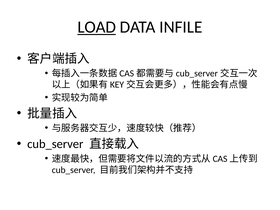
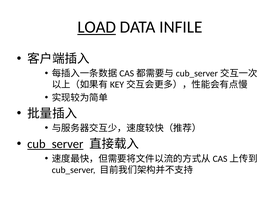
cub_server at (55, 144) underline: none -> present
